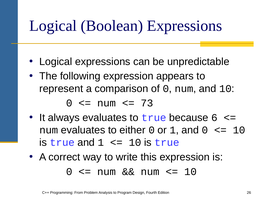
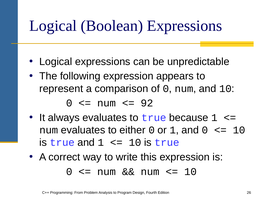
73: 73 -> 92
because 6: 6 -> 1
